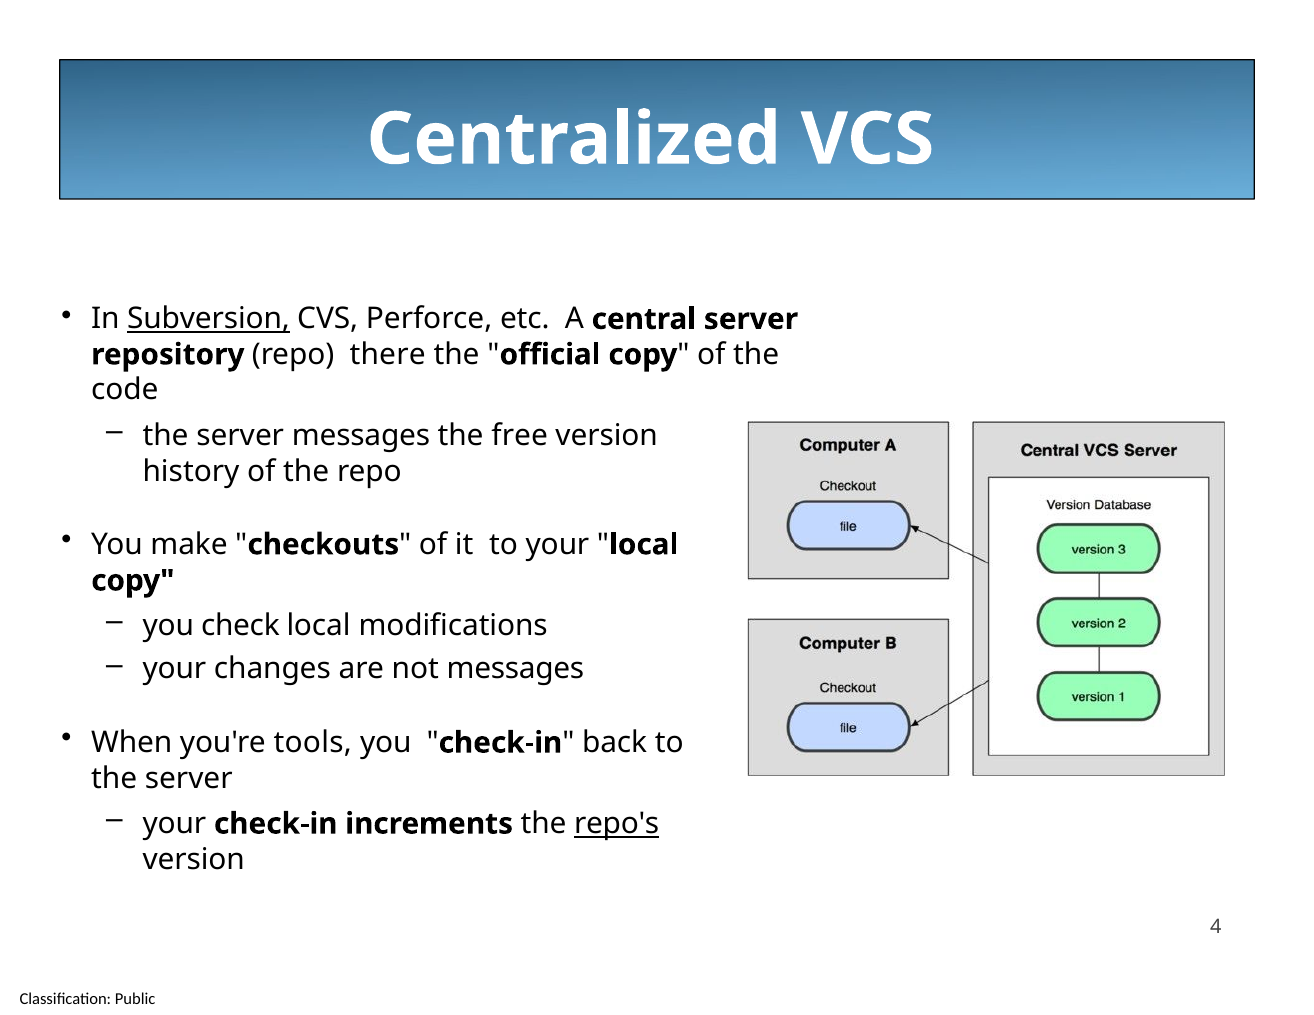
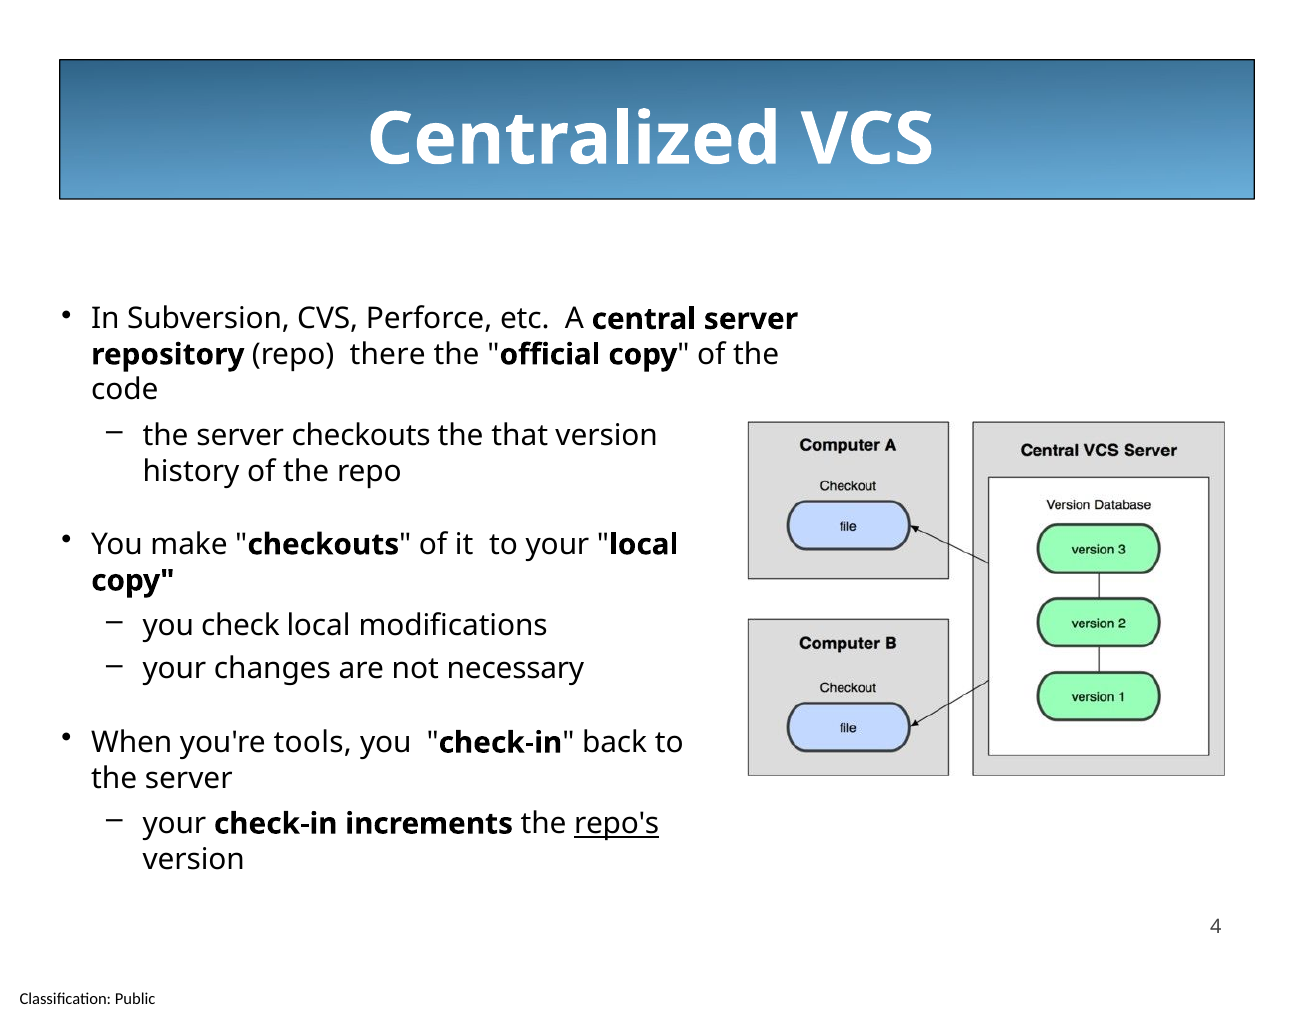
Subversion underline: present -> none
server messages: messages -> checkouts
free: free -> that
not messages: messages -> necessary
